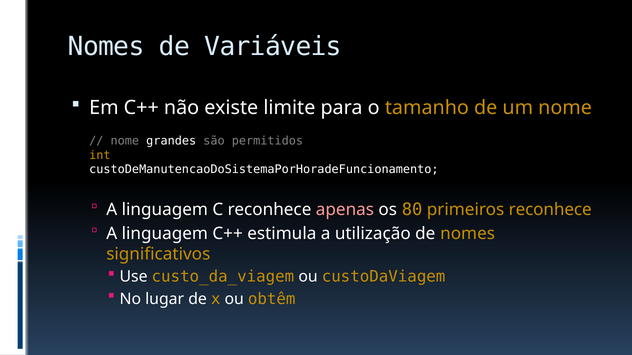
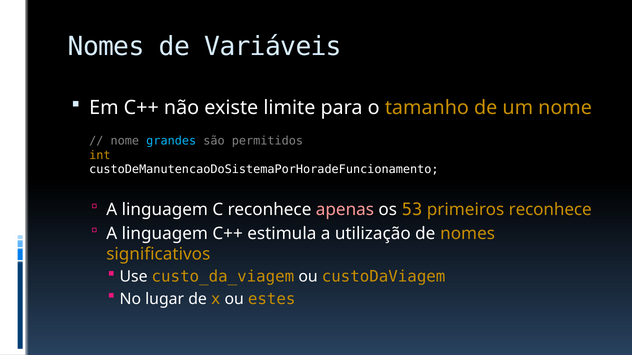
grandes colour: white -> light blue
80: 80 -> 53
obtêm: obtêm -> estes
